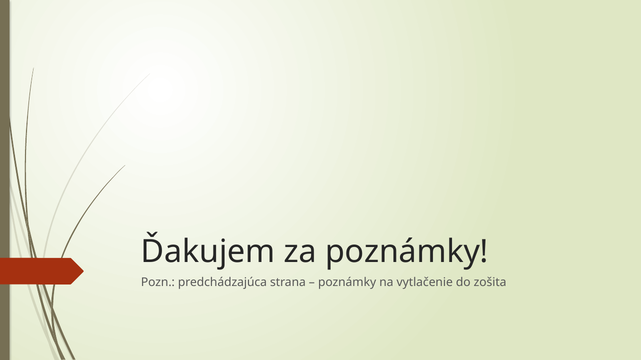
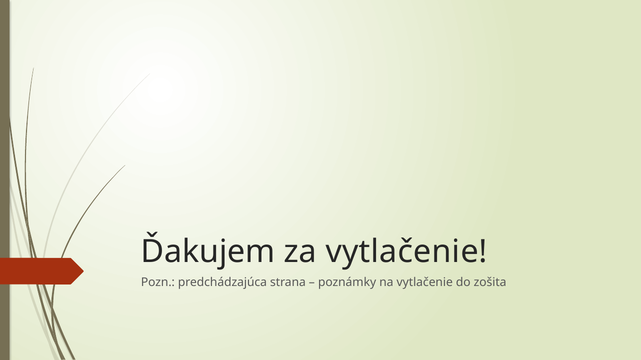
za poznámky: poznámky -> vytlačenie
